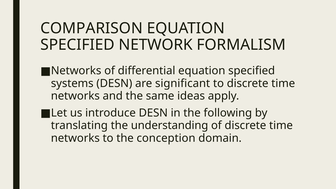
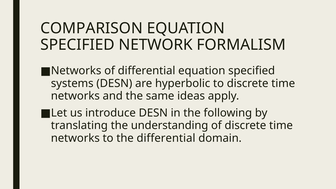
significant: significant -> hyperbolic
the conception: conception -> differential
